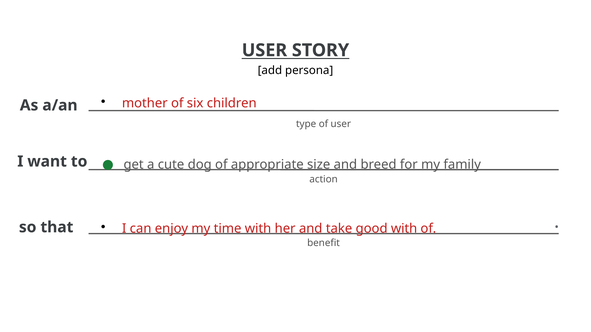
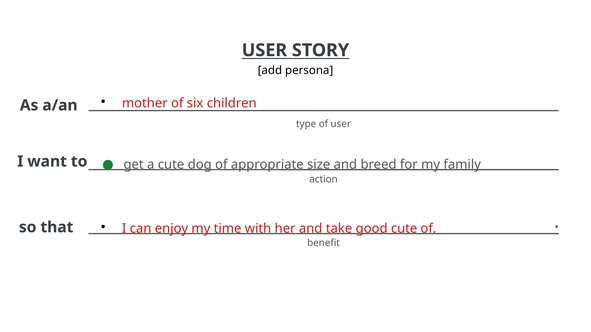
good with: with -> cute
